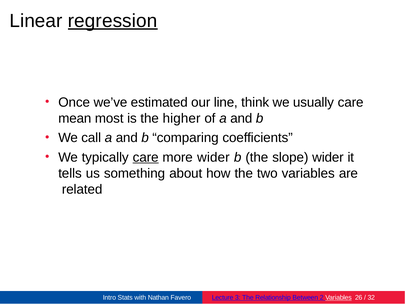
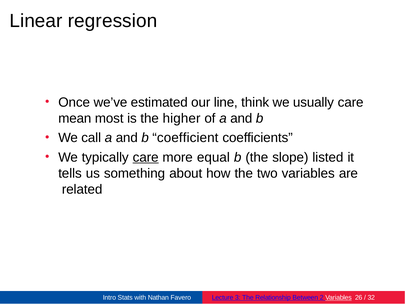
regression underline: present -> none
comparing: comparing -> coefficient
more wider: wider -> equal
slope wider: wider -> listed
